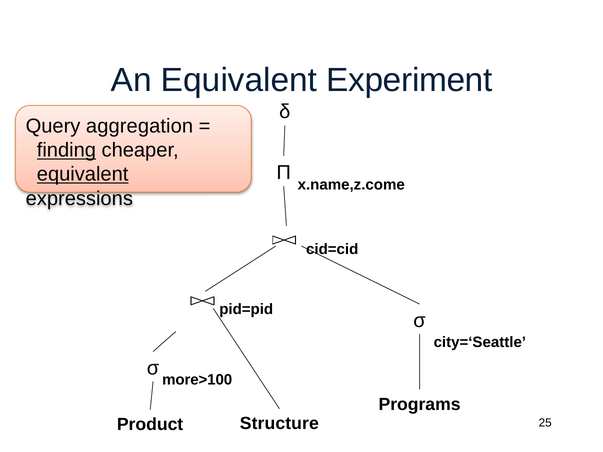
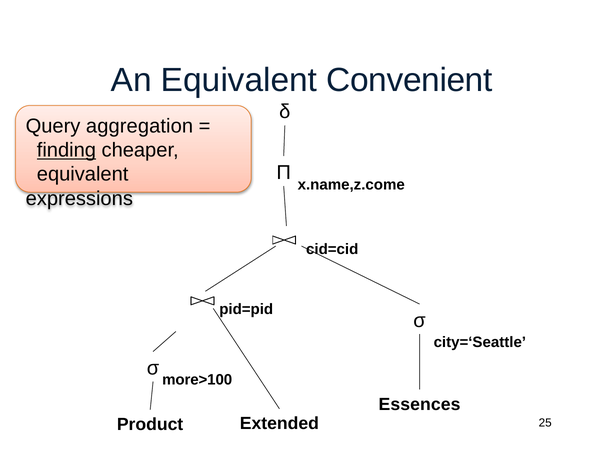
Experiment: Experiment -> Convenient
equivalent at (83, 174) underline: present -> none
Programs: Programs -> Essences
Structure: Structure -> Extended
